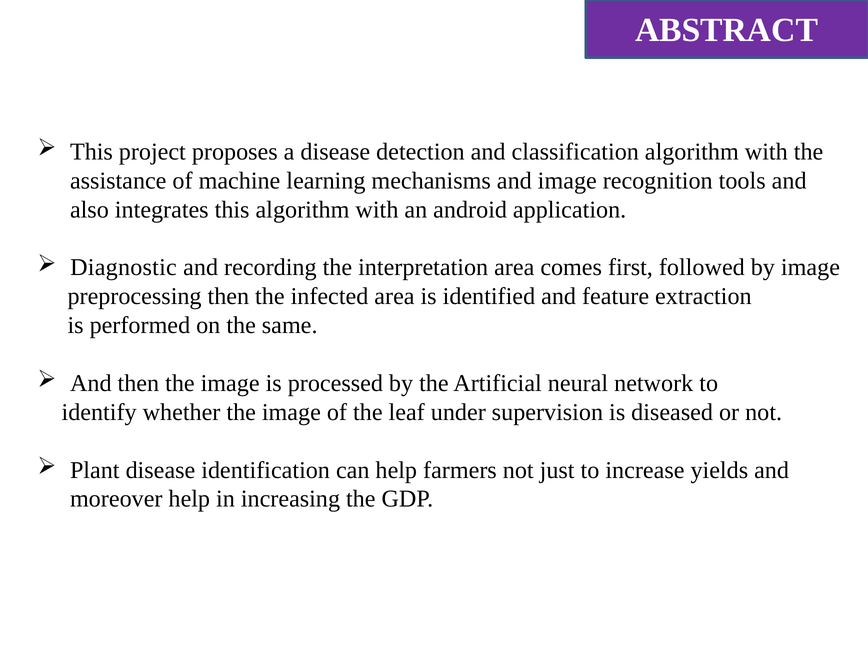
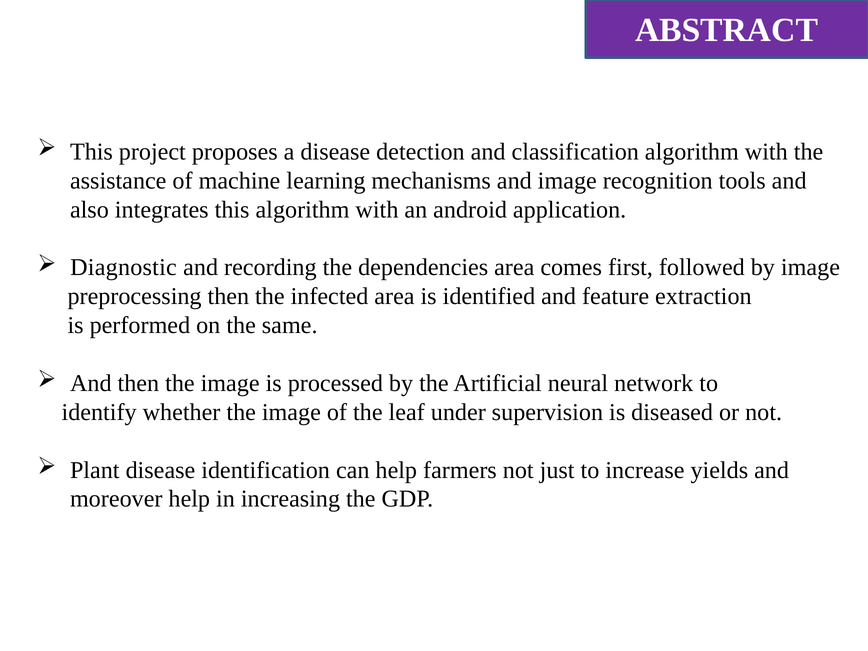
interpretation: interpretation -> dependencies
